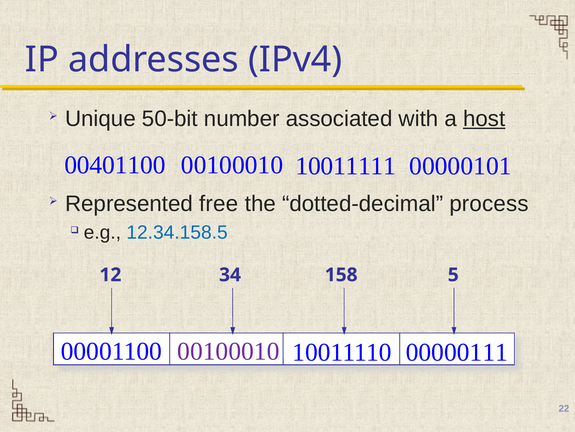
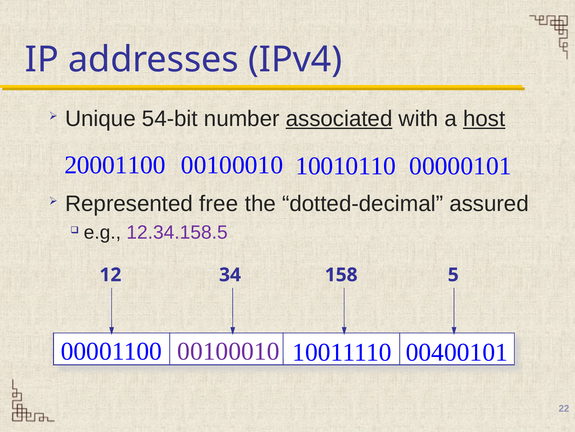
50-bit: 50-bit -> 54-bit
associated underline: none -> present
00401100: 00401100 -> 20001100
10011111: 10011111 -> 10010110
process: process -> assured
12.34.158.5 colour: blue -> purple
00000111: 00000111 -> 00400101
